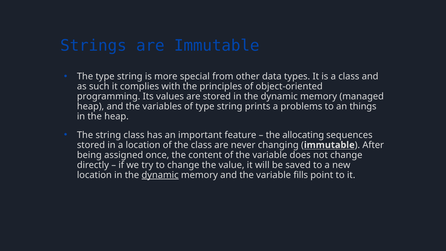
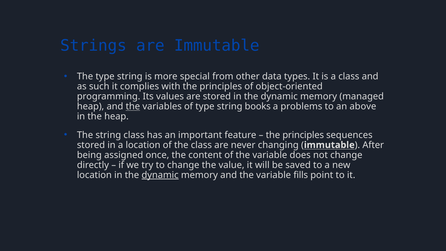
the at (133, 106) underline: none -> present
prints: prints -> books
things: things -> above
allocating at (303, 135): allocating -> principles
